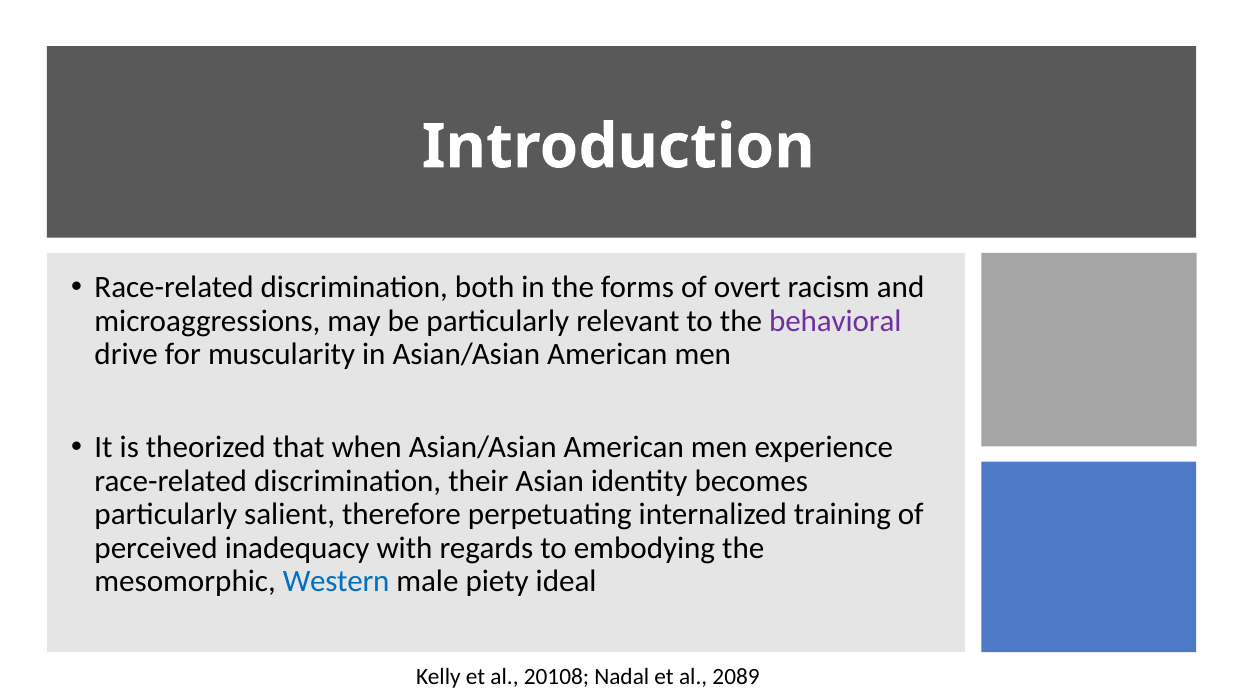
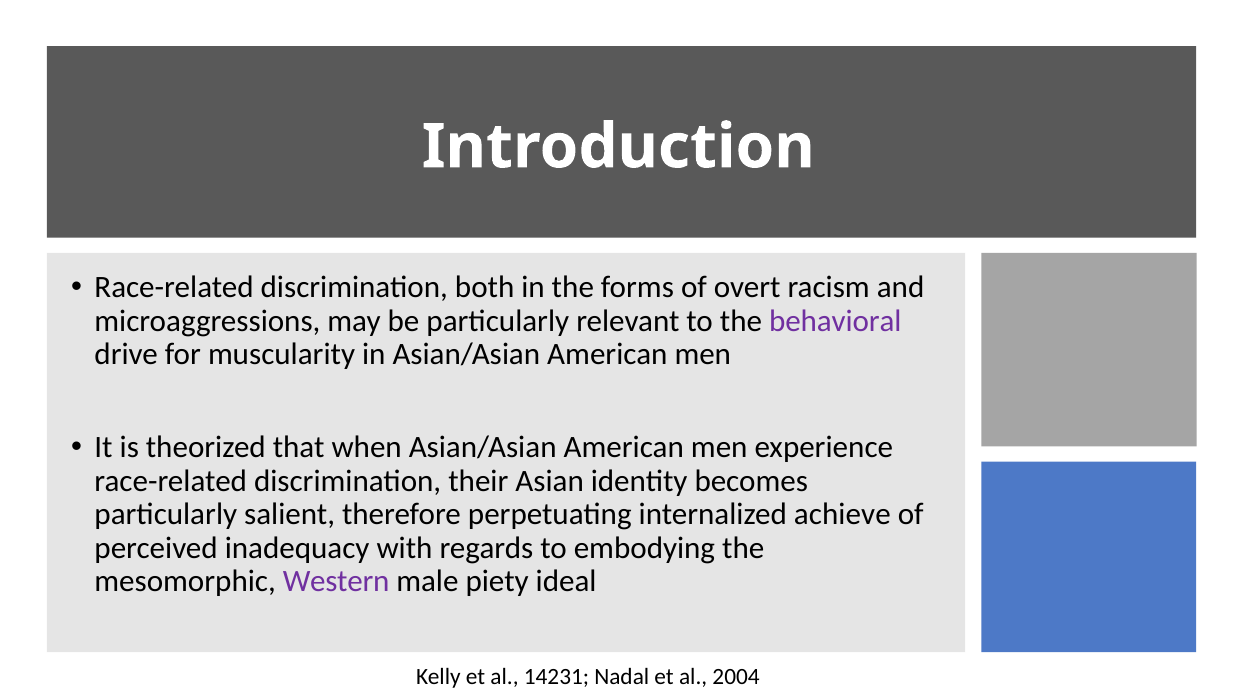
training: training -> achieve
Western colour: blue -> purple
20108: 20108 -> 14231
2089: 2089 -> 2004
